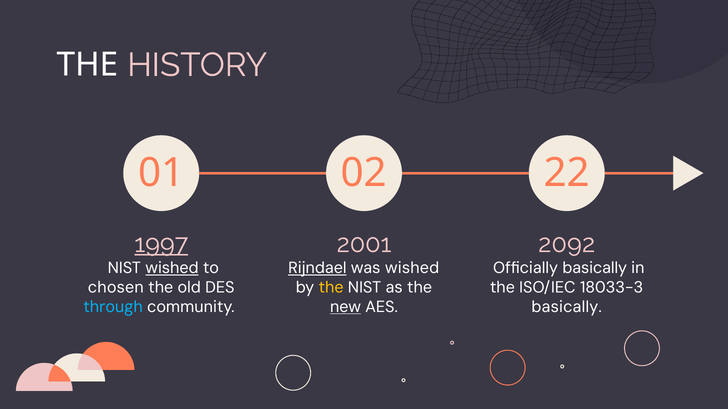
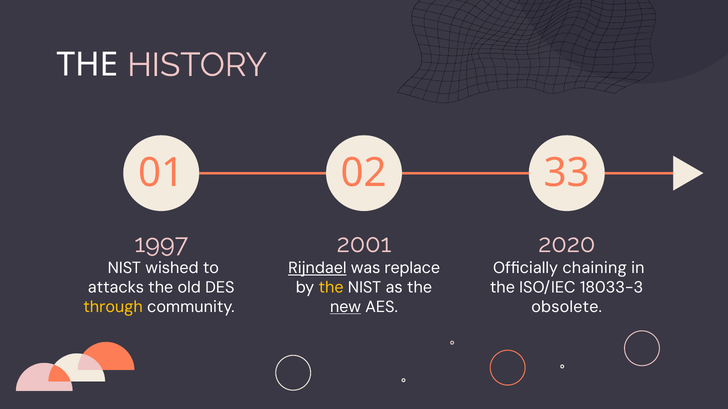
22: 22 -> 33
1997 underline: present -> none
2092: 2092 -> 2020
wished at (172, 268) underline: present -> none
was wished: wished -> replace
Officially basically: basically -> chaining
chosen: chosen -> attacks
through colour: light blue -> yellow
basically at (567, 307): basically -> obsolete
